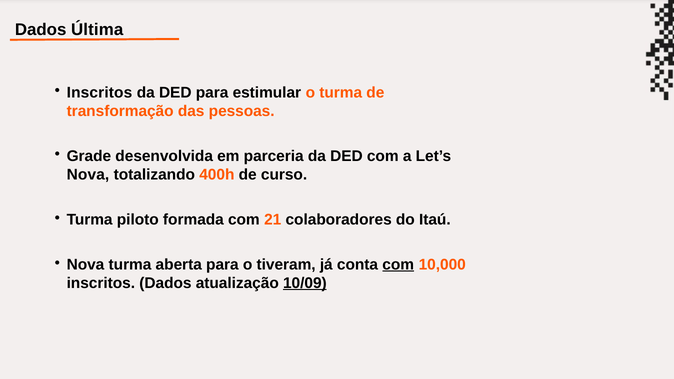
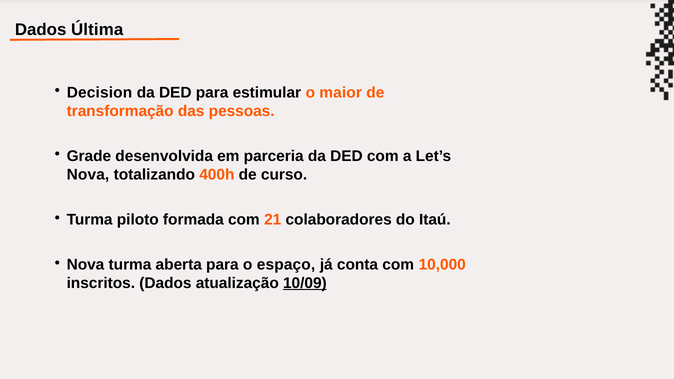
Inscritos at (100, 92): Inscritos -> Decision
o turma: turma -> maior
tiveram: tiveram -> espaço
com at (398, 265) underline: present -> none
